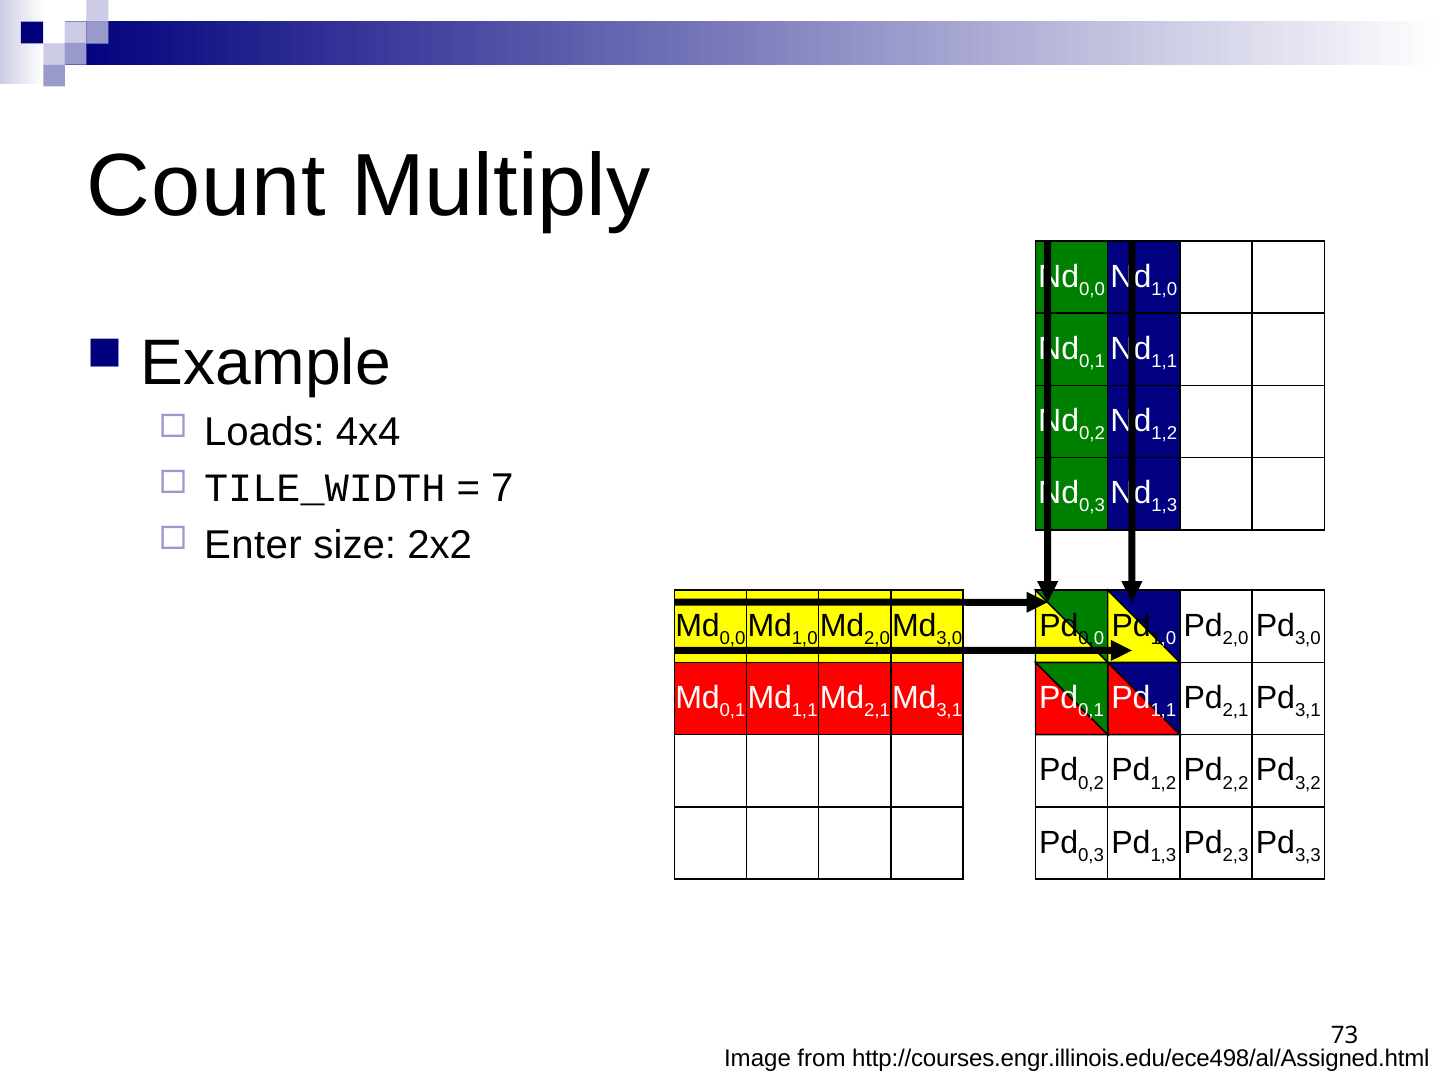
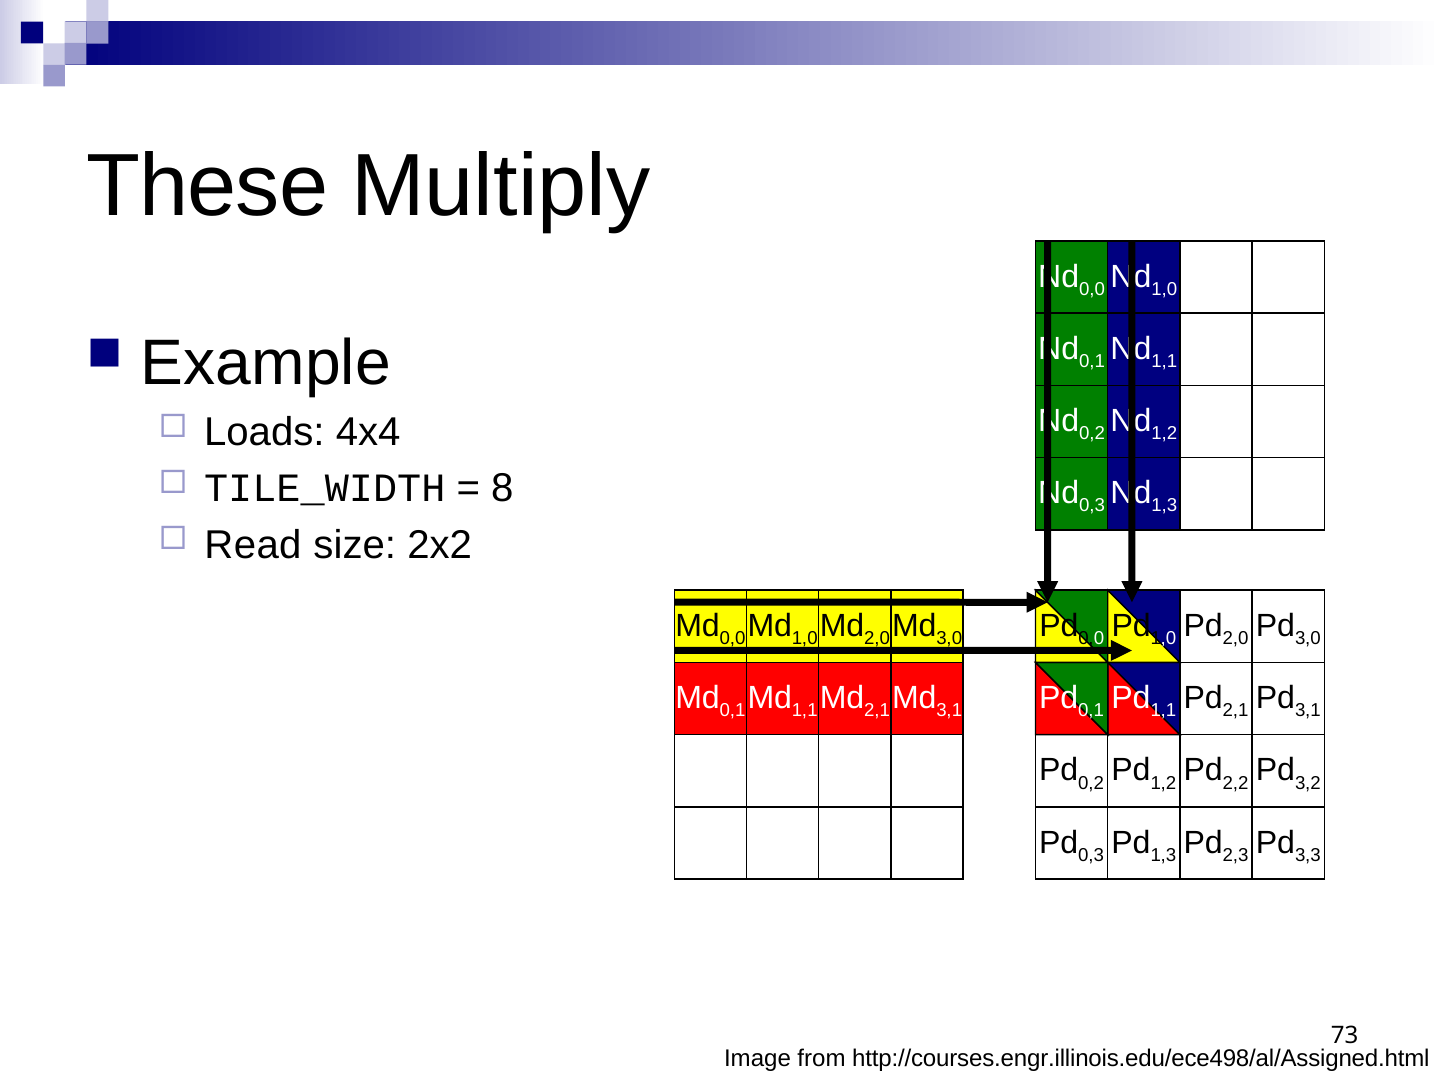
Count: Count -> These
7: 7 -> 8
Enter: Enter -> Read
